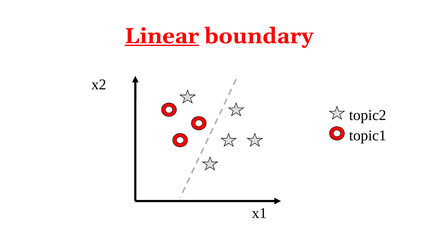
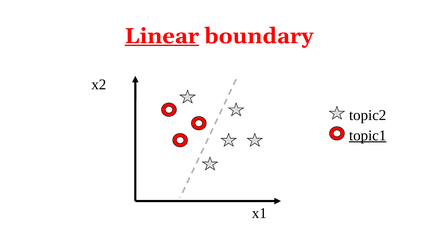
topic1 underline: none -> present
